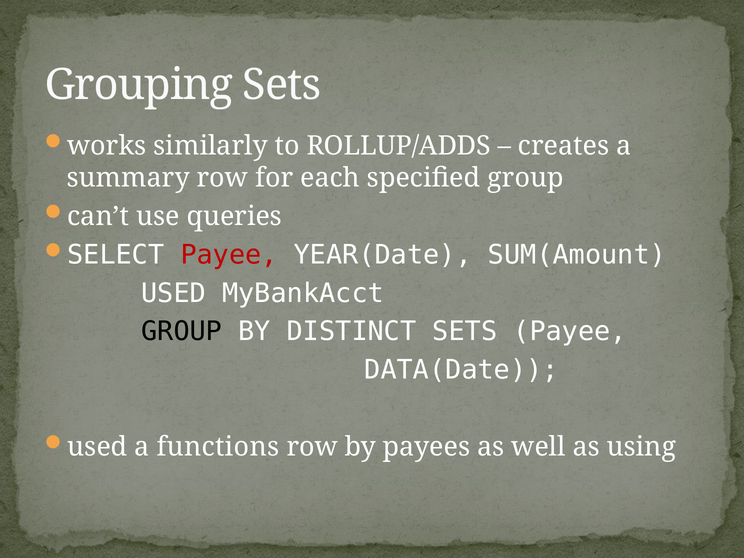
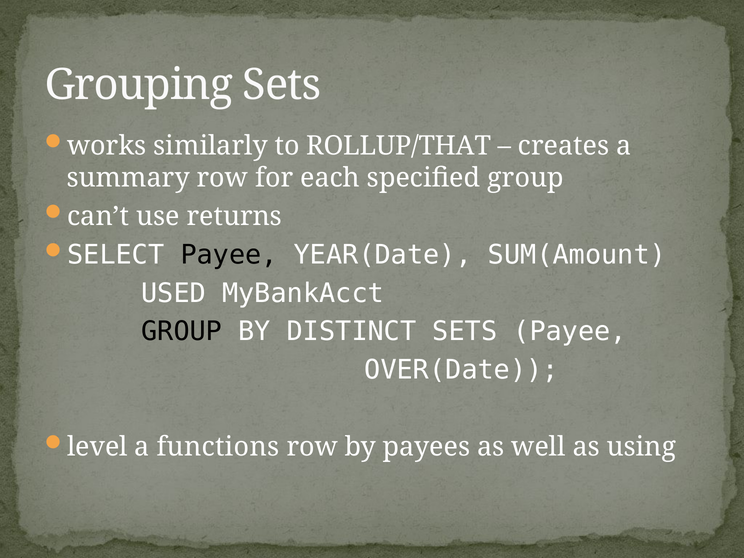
ROLLUP/ADDS: ROLLUP/ADDS -> ROLLUP/THAT
queries: queries -> returns
Payee at (229, 255) colour: red -> black
DATA(Date: DATA(Date -> OVER(Date
used at (97, 447): used -> level
